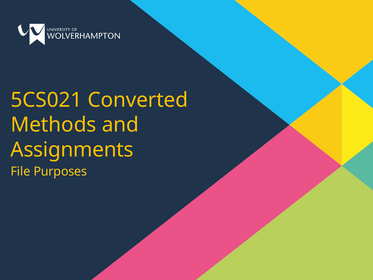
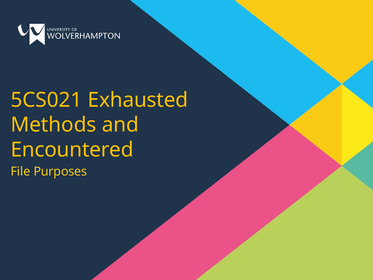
Converted: Converted -> Exhausted
Assignments: Assignments -> Encountered
